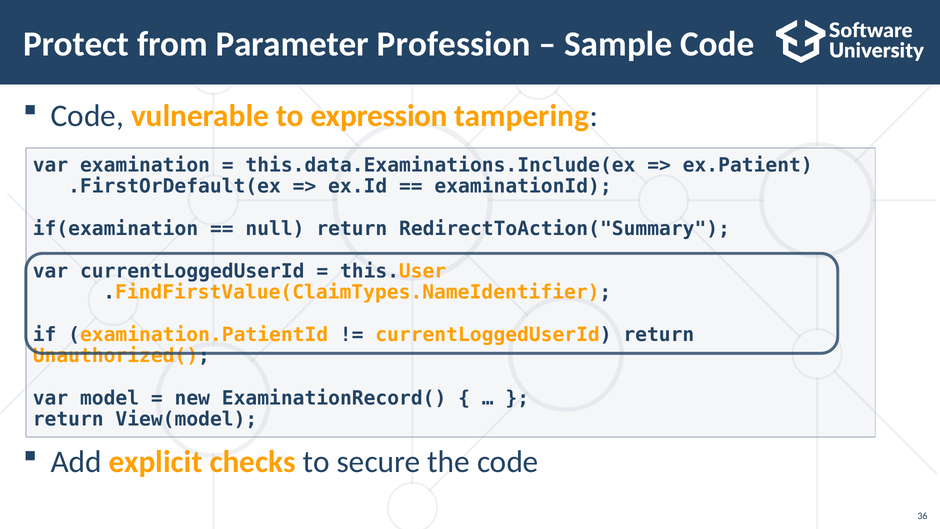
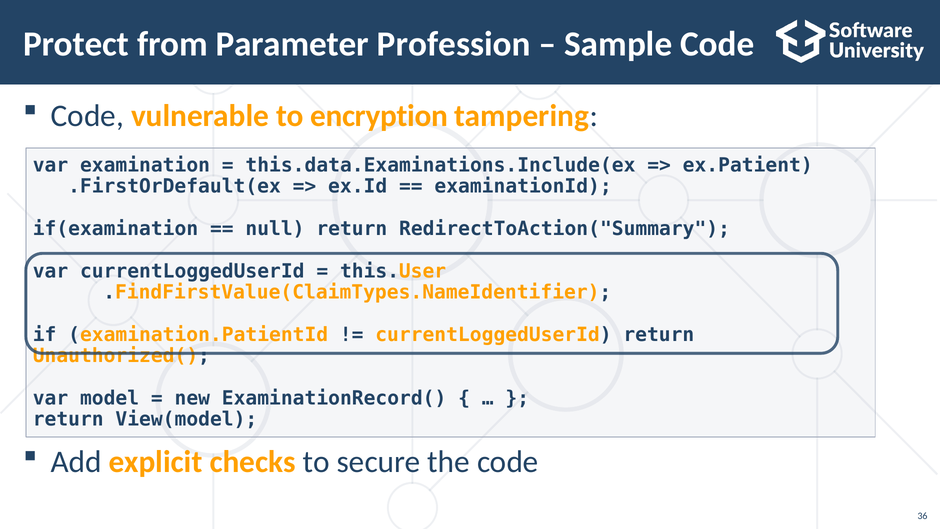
expression: expression -> encryption
